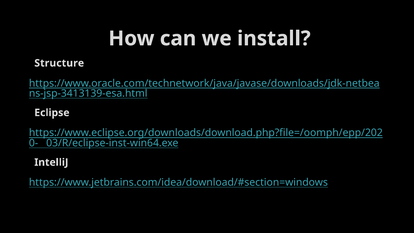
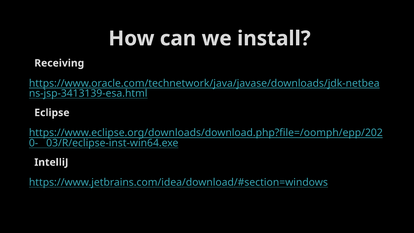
Structure: Structure -> Receiving
